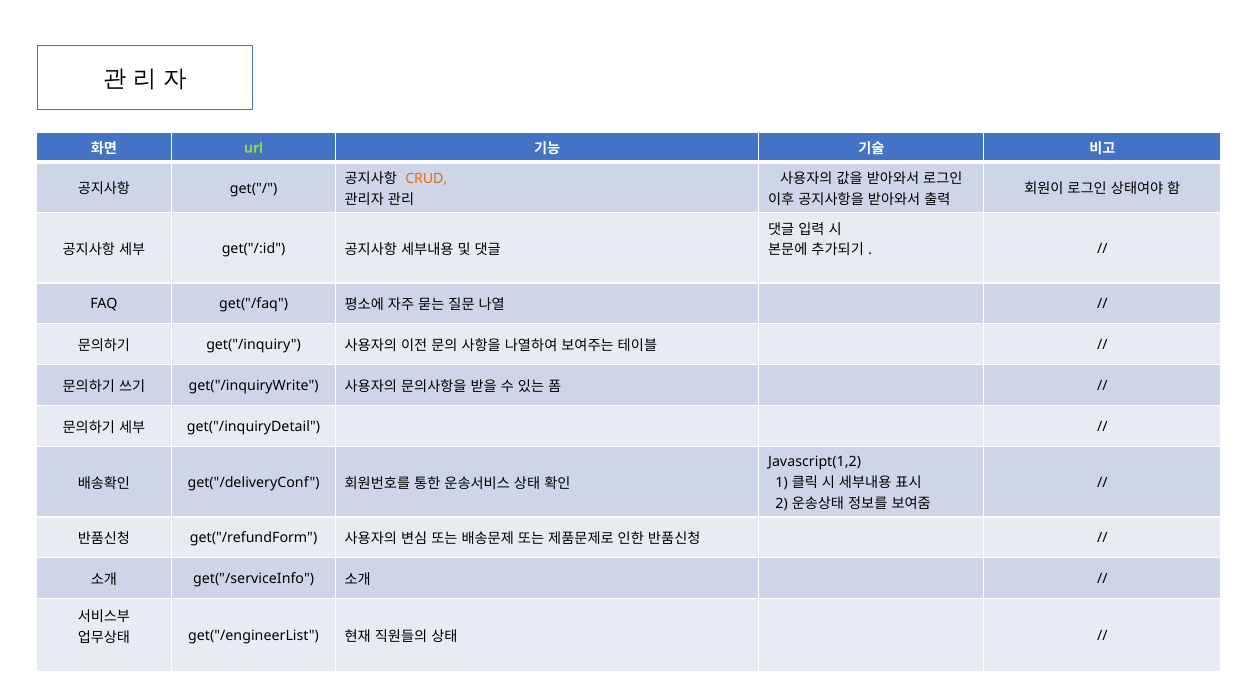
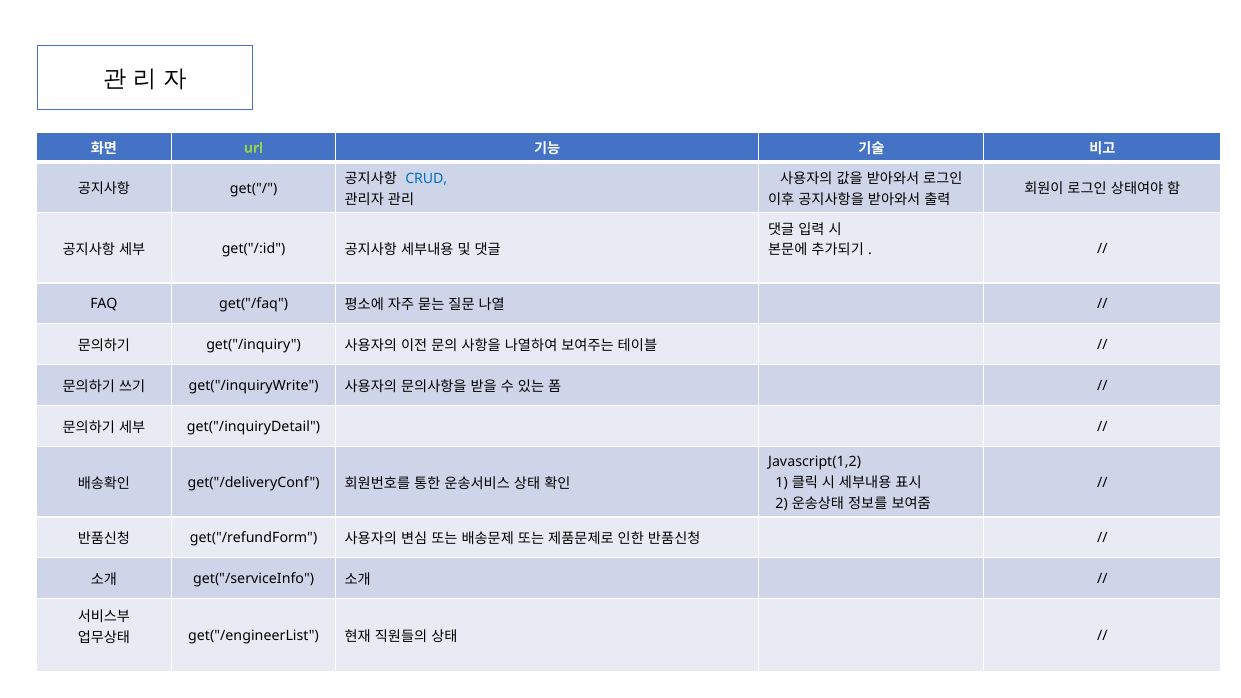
CRUD colour: orange -> blue
